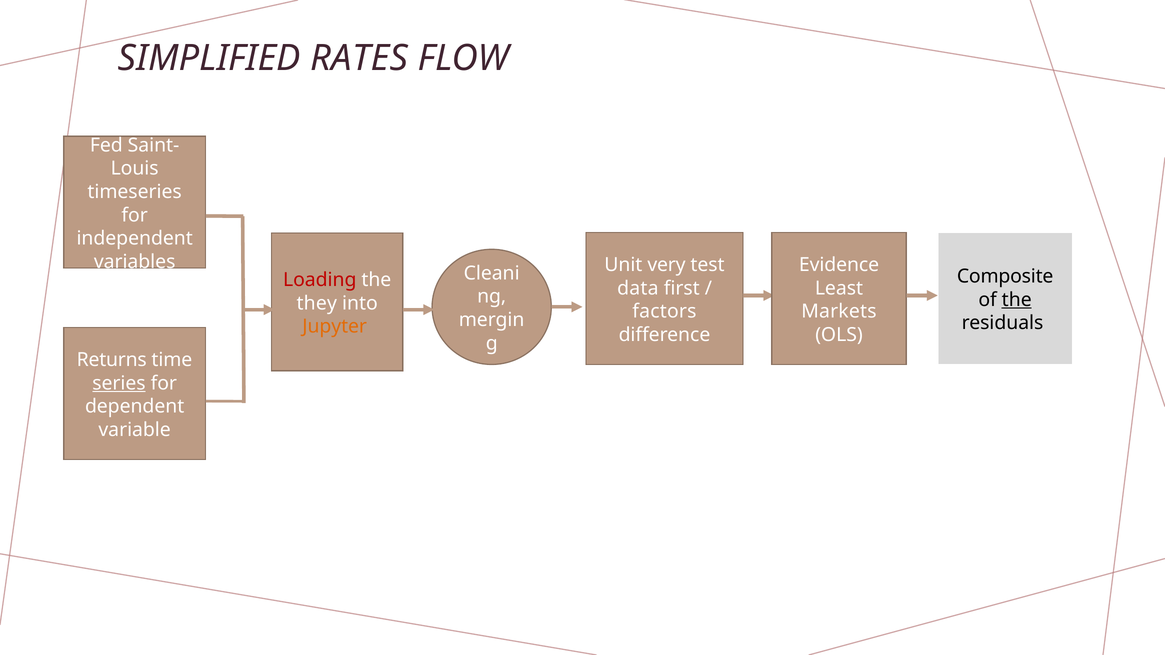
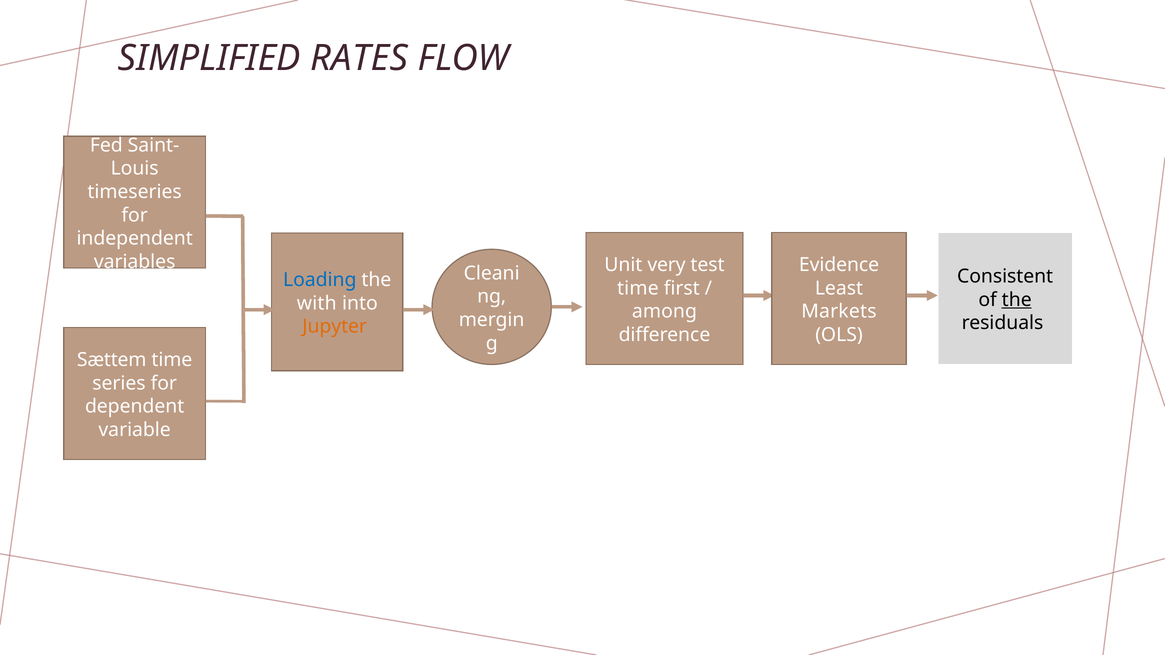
Composite: Composite -> Consistent
Loading colour: red -> blue
data at (638, 288): data -> time
they: they -> with
factors: factors -> among
Returns: Returns -> Sættem
series underline: present -> none
